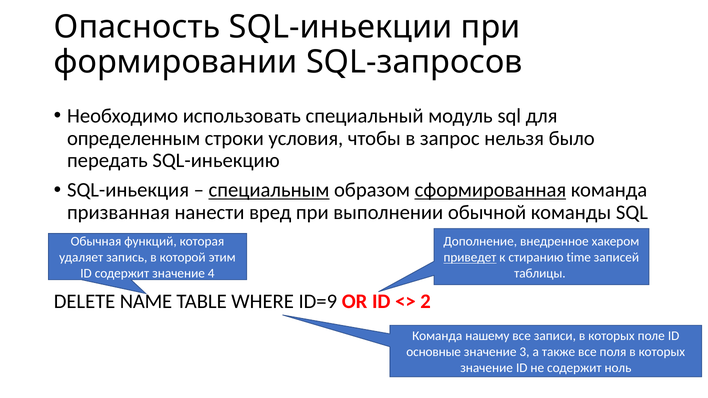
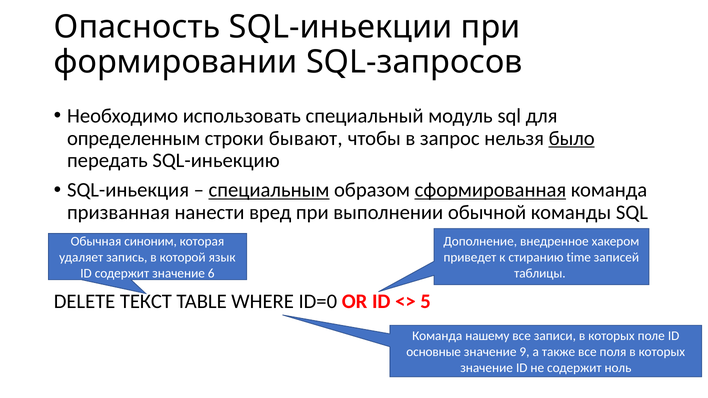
условия: условия -> бывают
было underline: none -> present
функций: функций -> синоним
этим: этим -> язык
приведет underline: present -> none
4: 4 -> 6
NAME: NAME -> ТЕКСТ
ID=9: ID=9 -> ID=0
2: 2 -> 5
3: 3 -> 9
